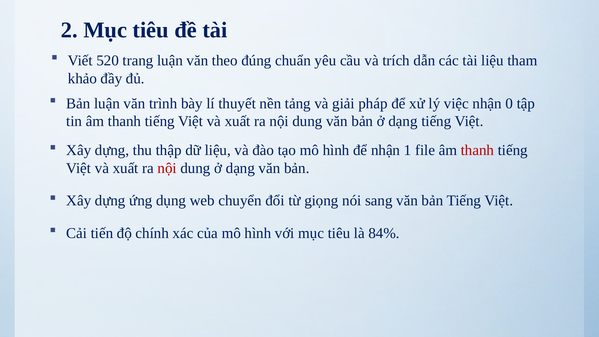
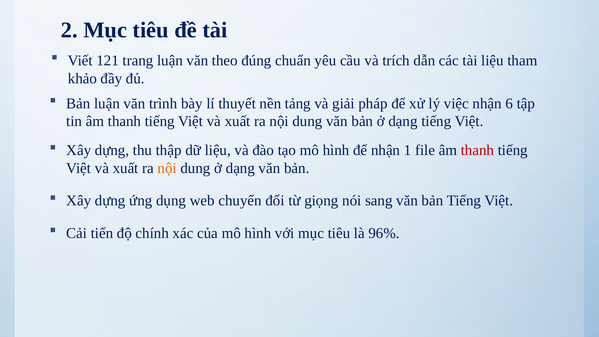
520: 520 -> 121
0: 0 -> 6
nội at (167, 168) colour: red -> orange
84%: 84% -> 96%
